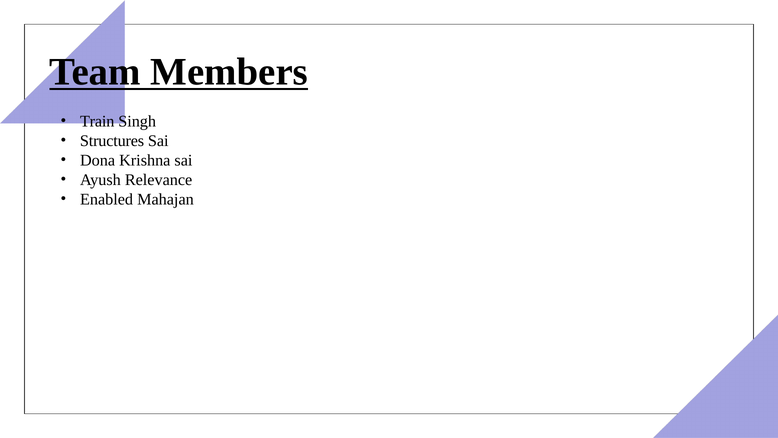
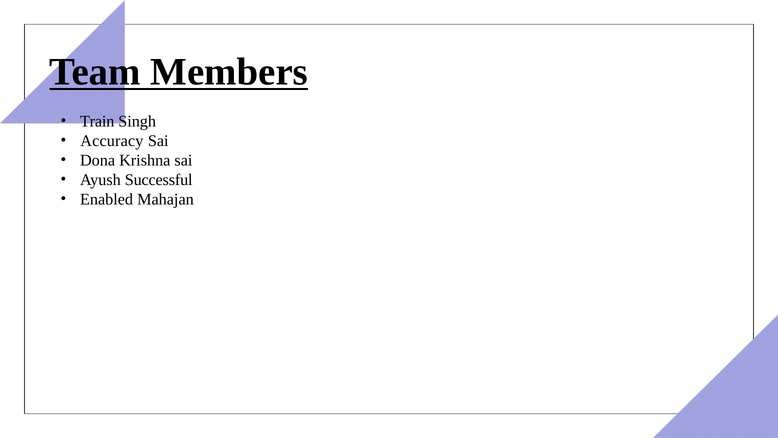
Structures: Structures -> Accuracy
Relevance: Relevance -> Successful
